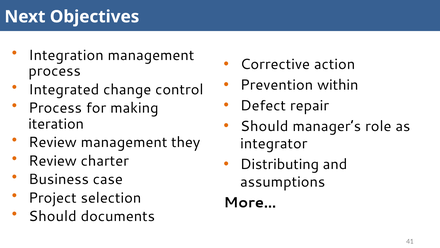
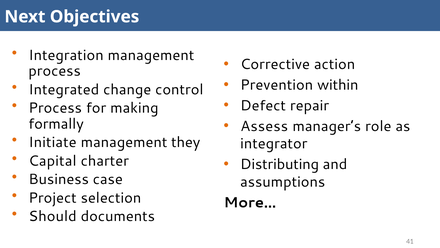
iteration: iteration -> formally
Should at (264, 126): Should -> Assess
Review at (53, 142): Review -> Initiate
Review at (53, 161): Review -> Capital
